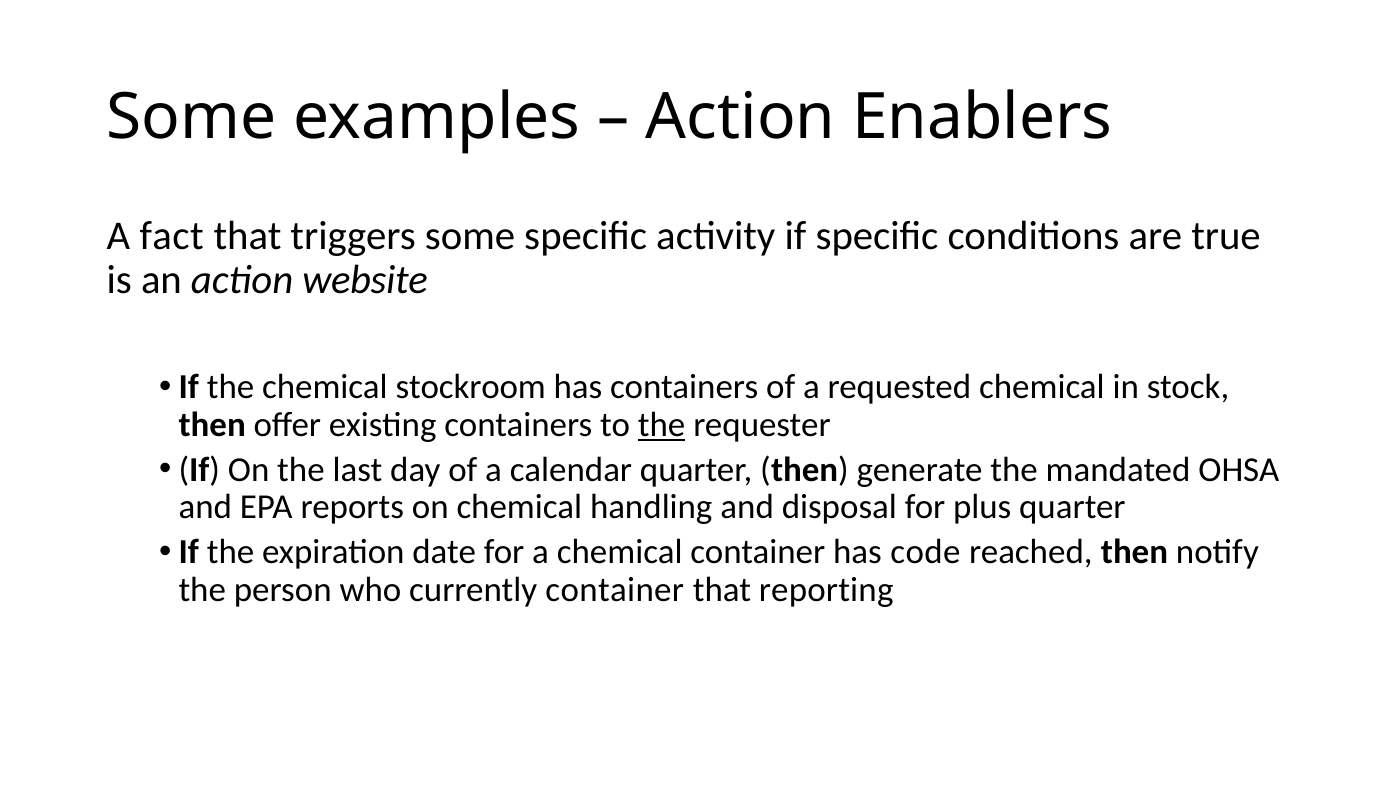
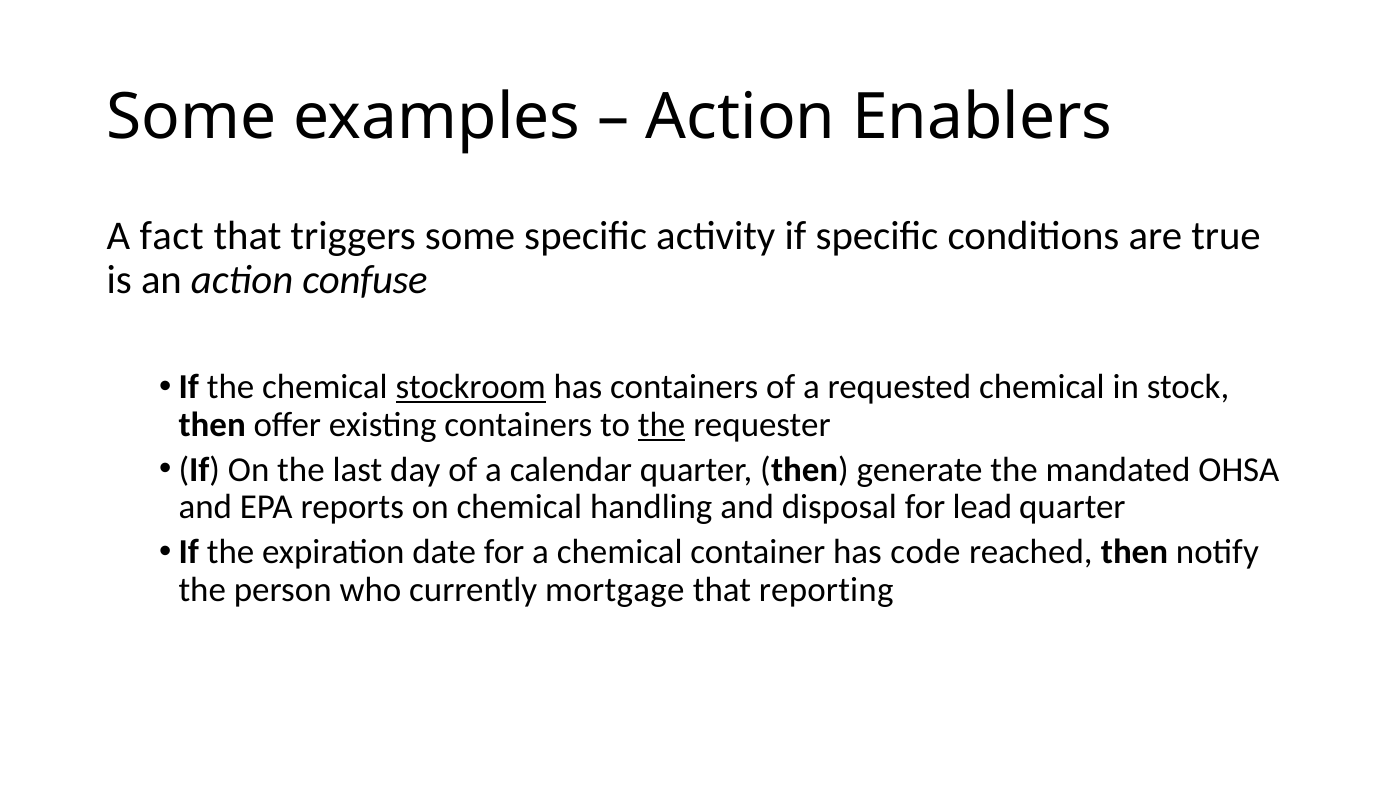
website: website -> confuse
stockroom underline: none -> present
plus: plus -> lead
currently container: container -> mortgage
